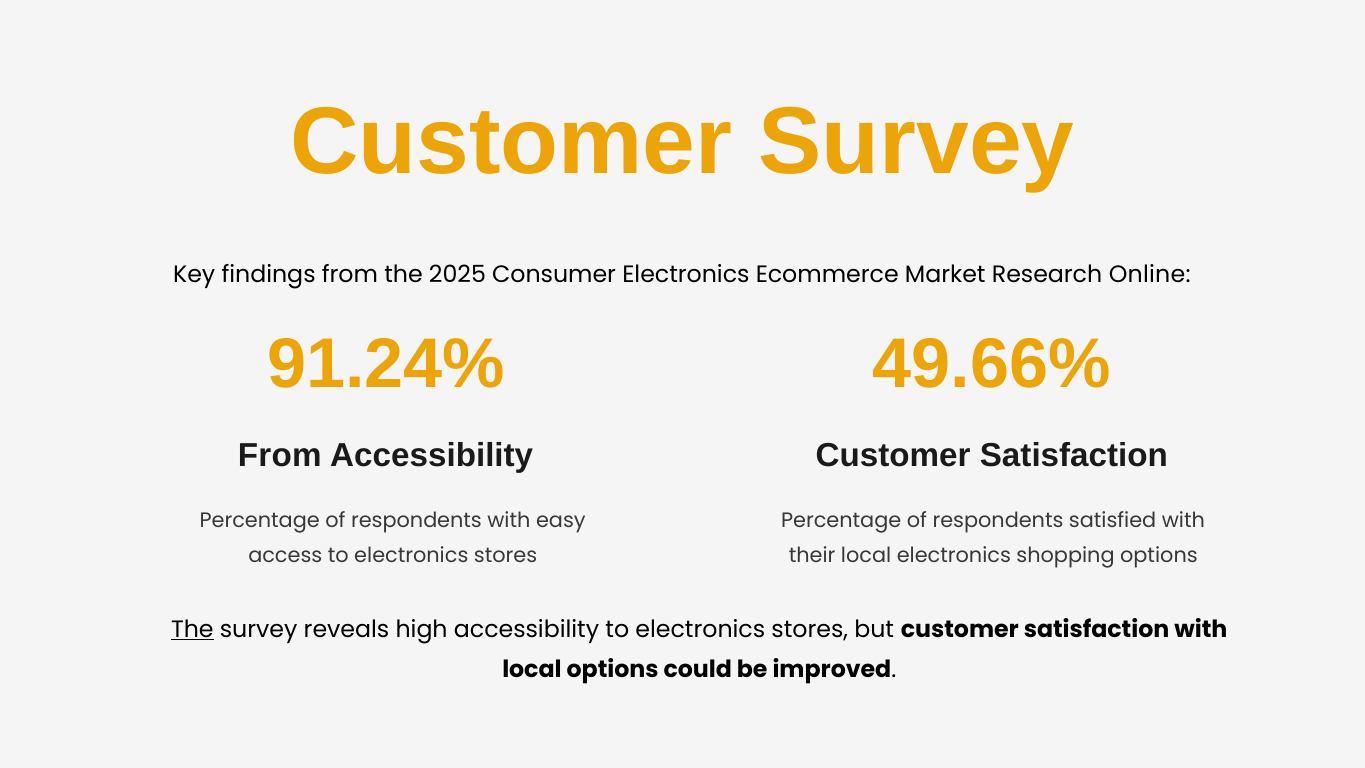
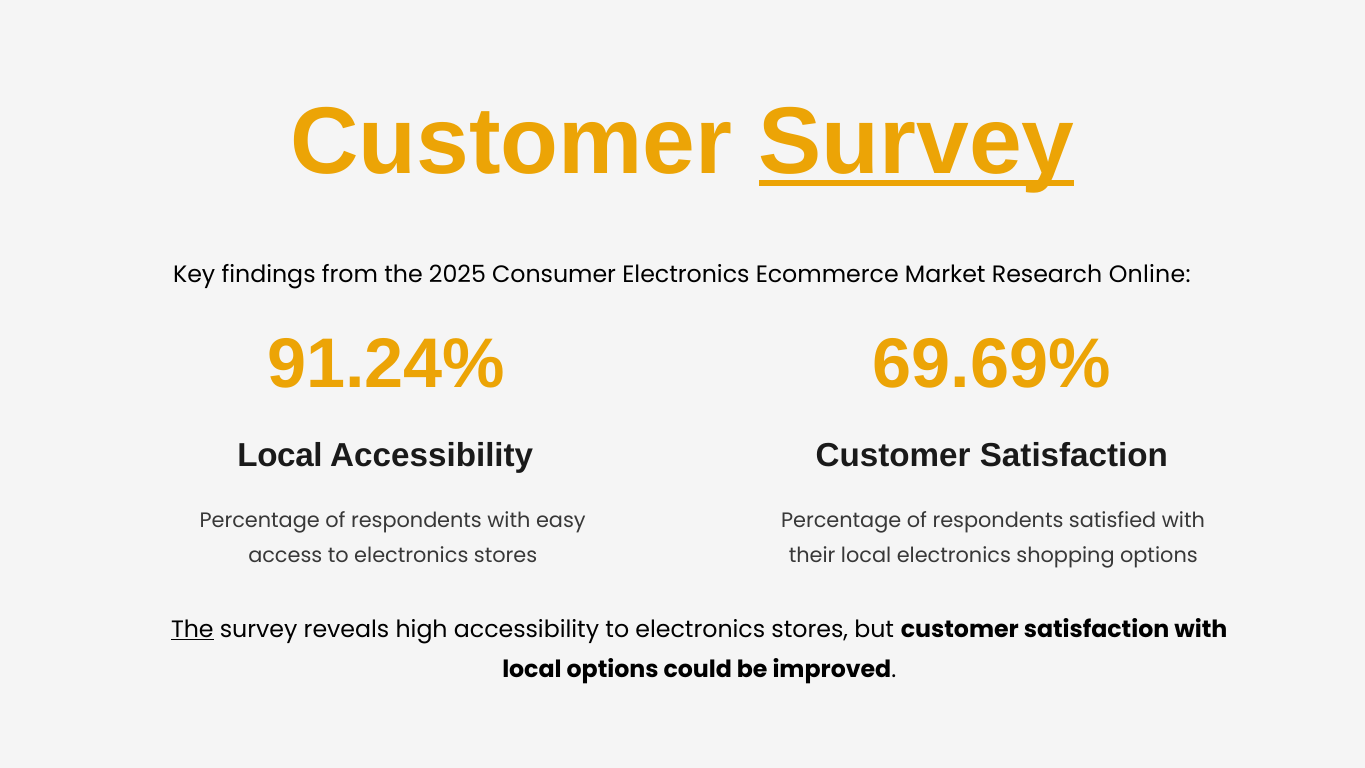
Survey at (916, 142) underline: none -> present
49.66%: 49.66% -> 69.69%
From at (280, 455): From -> Local
